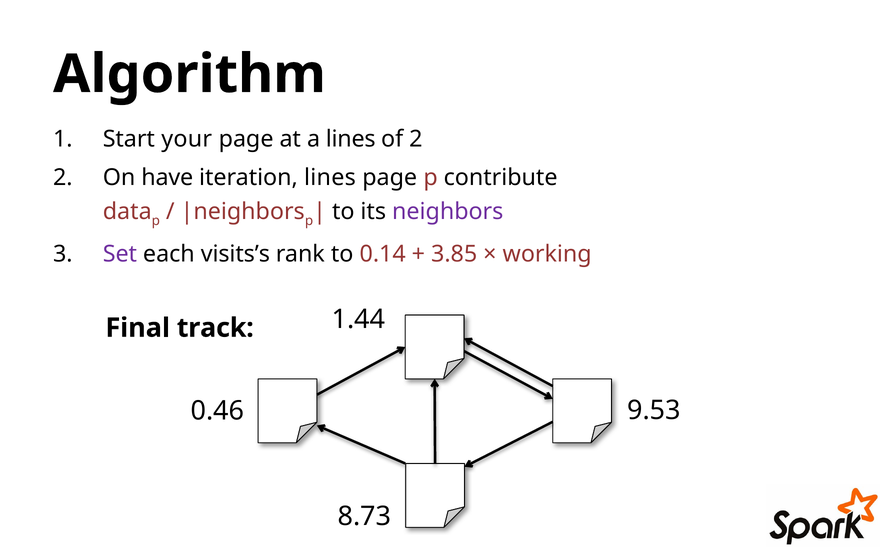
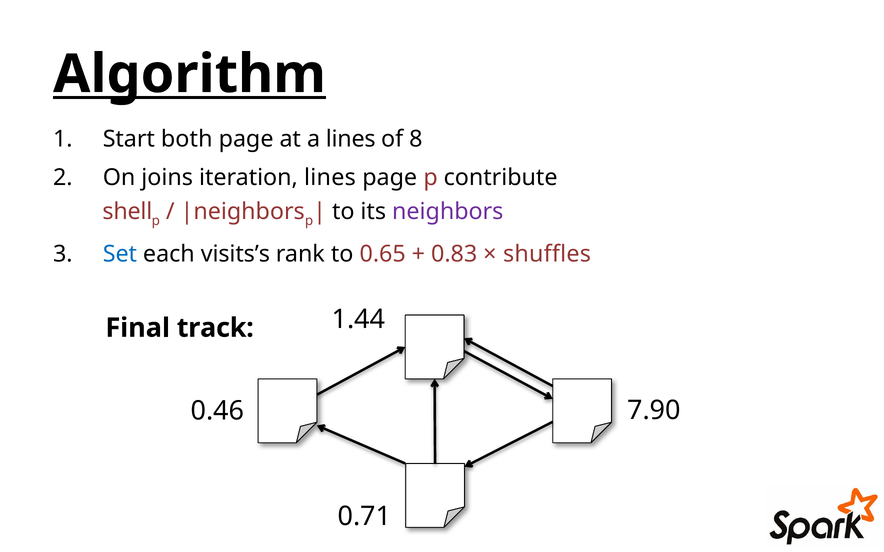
Algorithm underline: none -> present
your: your -> both
of 2: 2 -> 8
have: have -> joins
data: data -> shell
Set colour: purple -> blue
0.14: 0.14 -> 0.65
3.85: 3.85 -> 0.83
working: working -> shuffles
9.53: 9.53 -> 7.90
8.73: 8.73 -> 0.71
